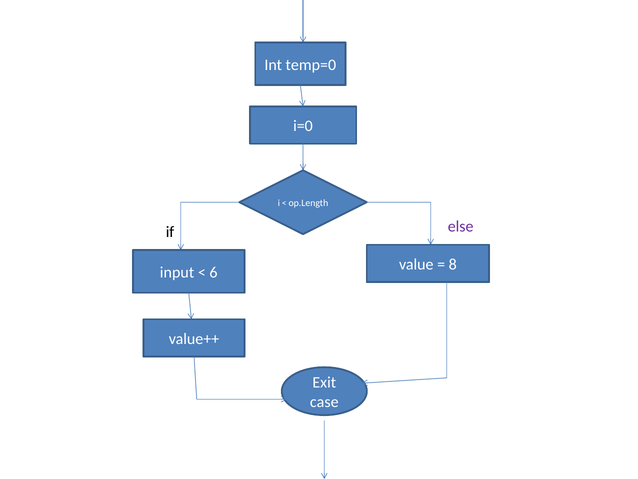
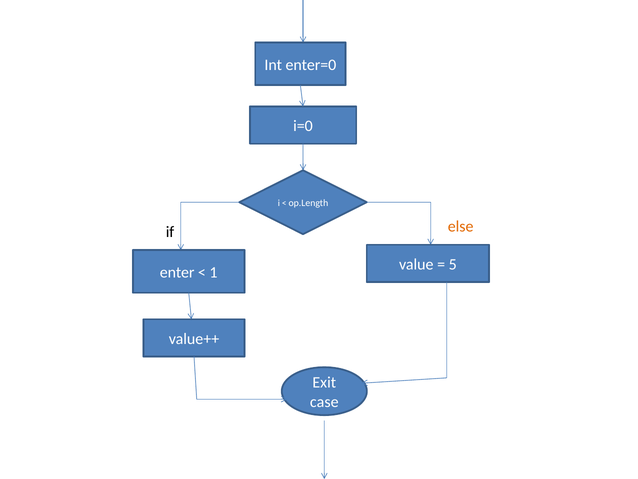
temp=0: temp=0 -> enter=0
else colour: purple -> orange
input: input -> enter
6: 6 -> 1
8: 8 -> 5
